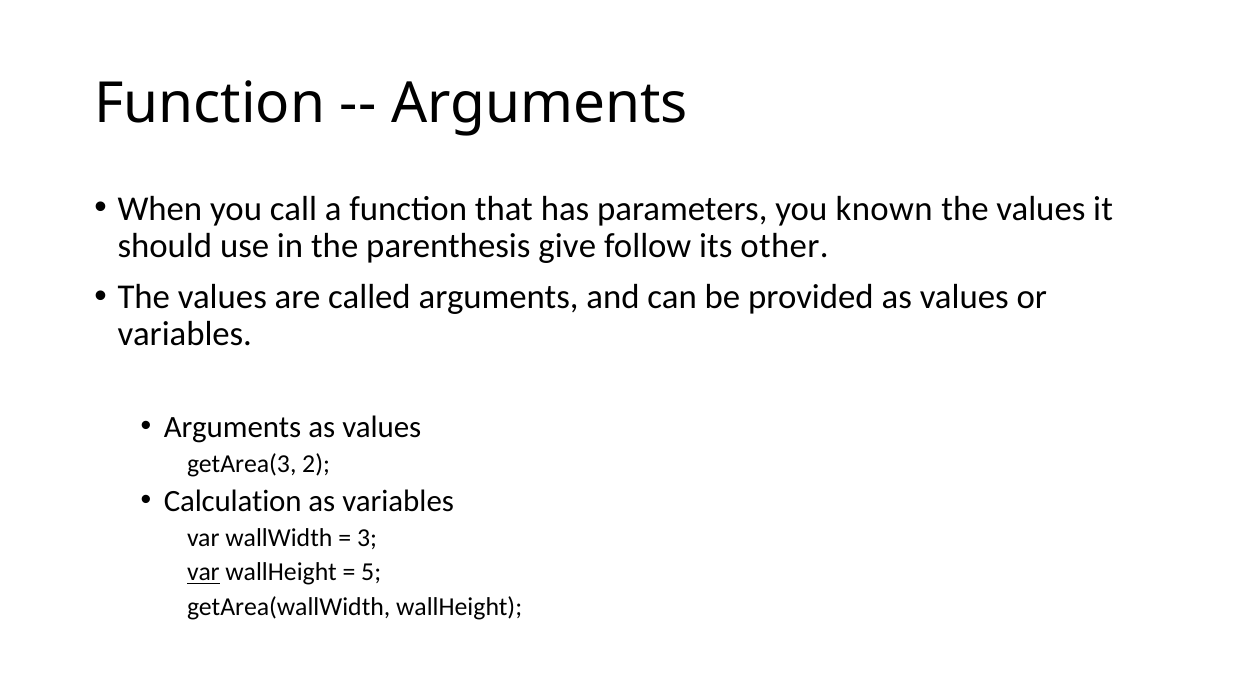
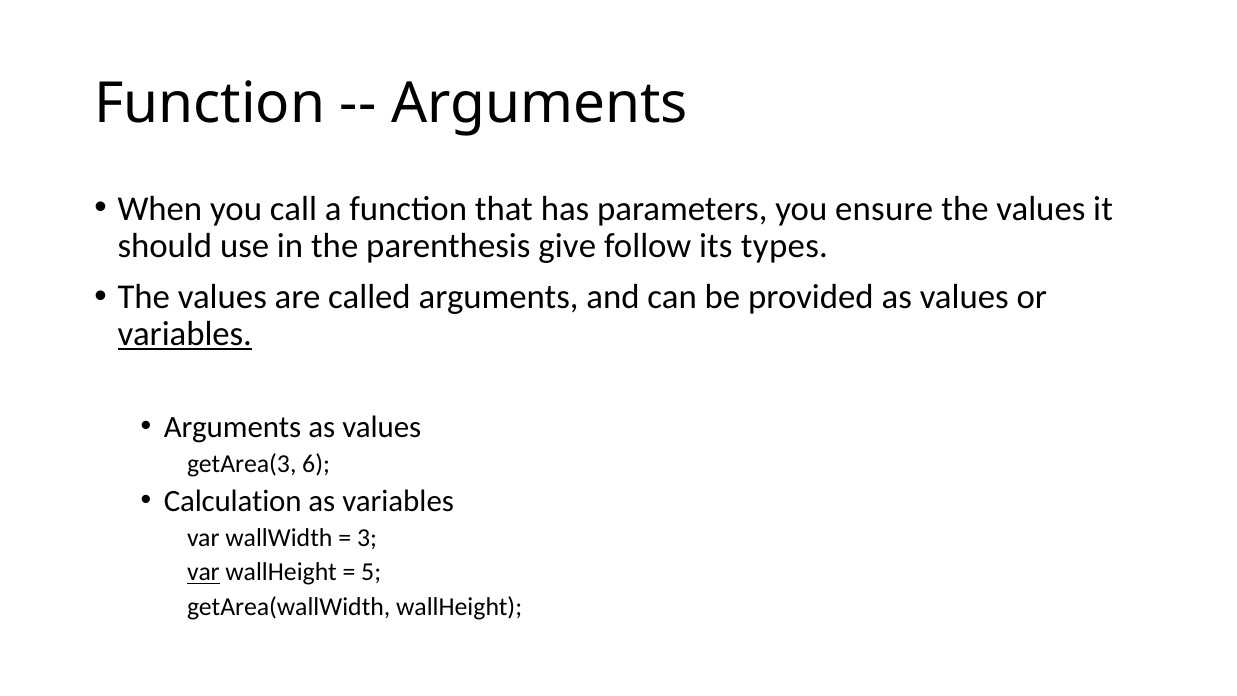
known: known -> ensure
other: other -> types
variables at (185, 334) underline: none -> present
2: 2 -> 6
